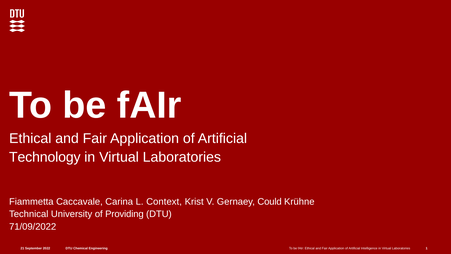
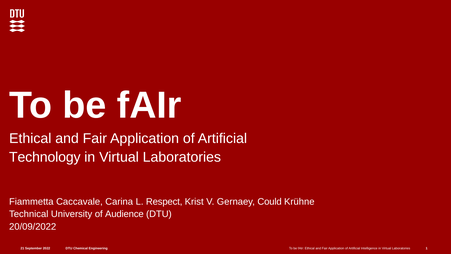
Context: Context -> Respect
Providing: Providing -> Audience
71/09/2022: 71/09/2022 -> 20/09/2022
